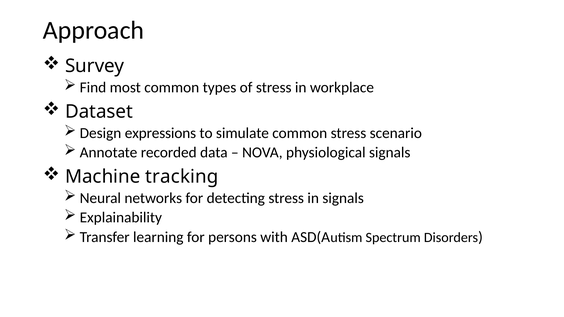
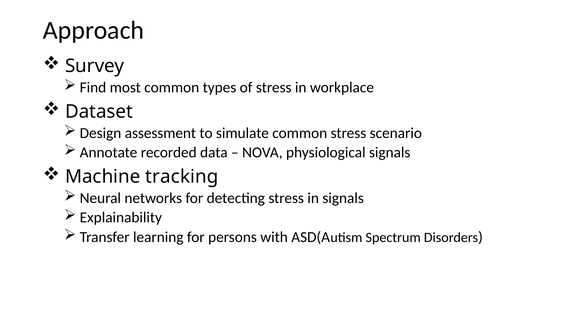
expressions: expressions -> assessment
